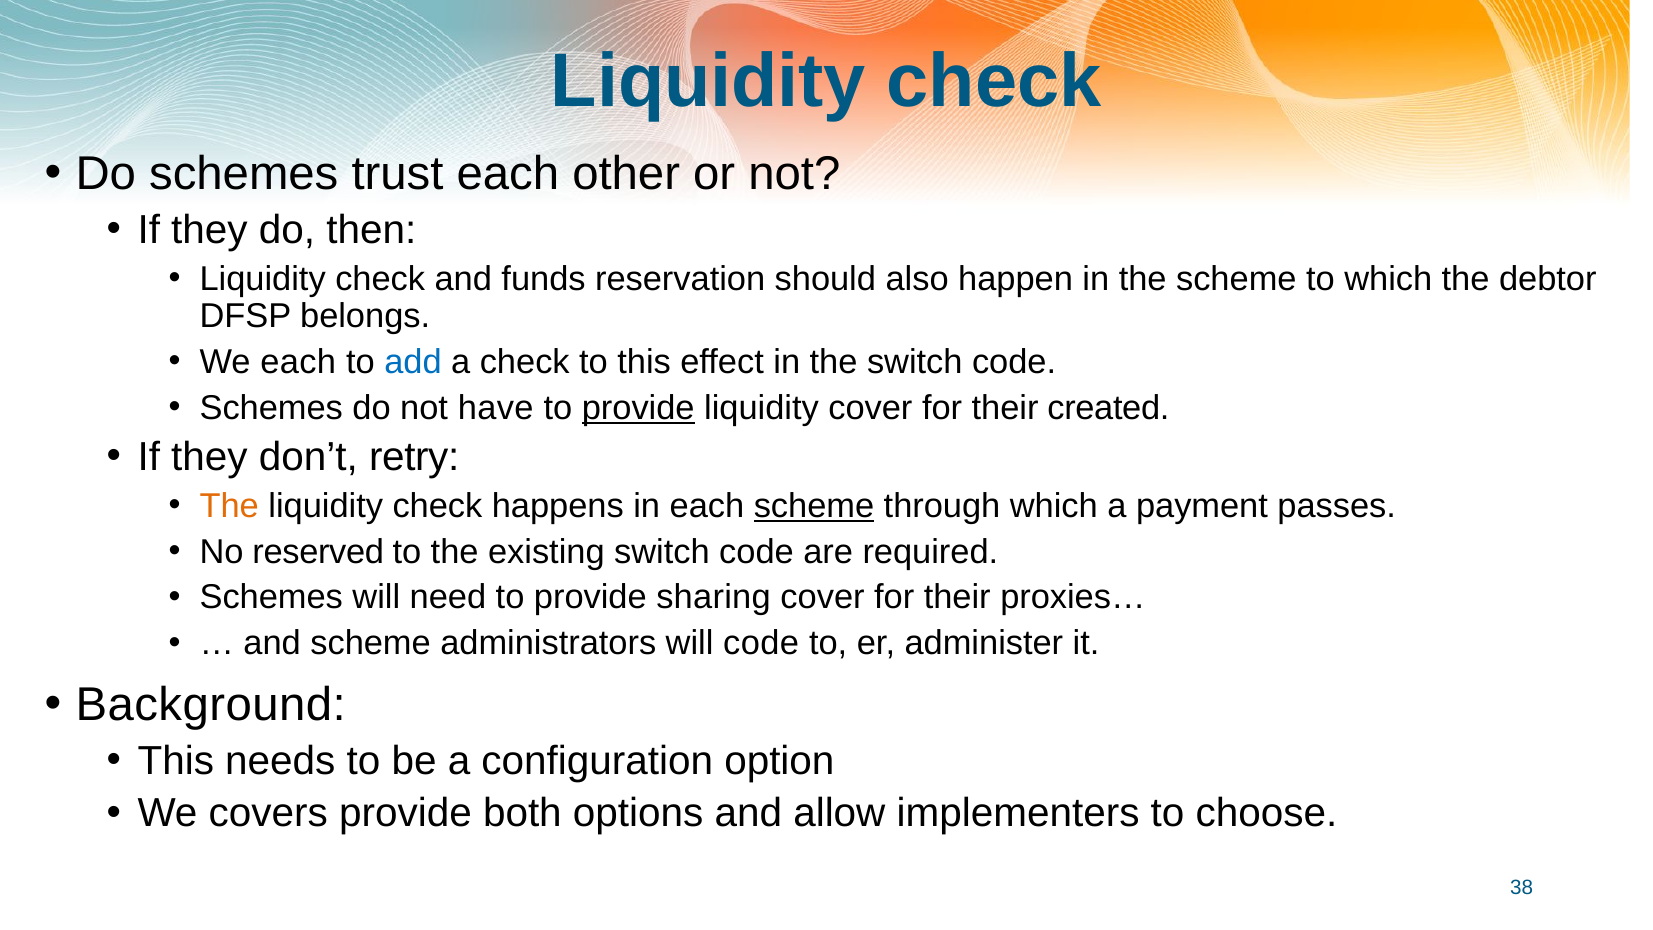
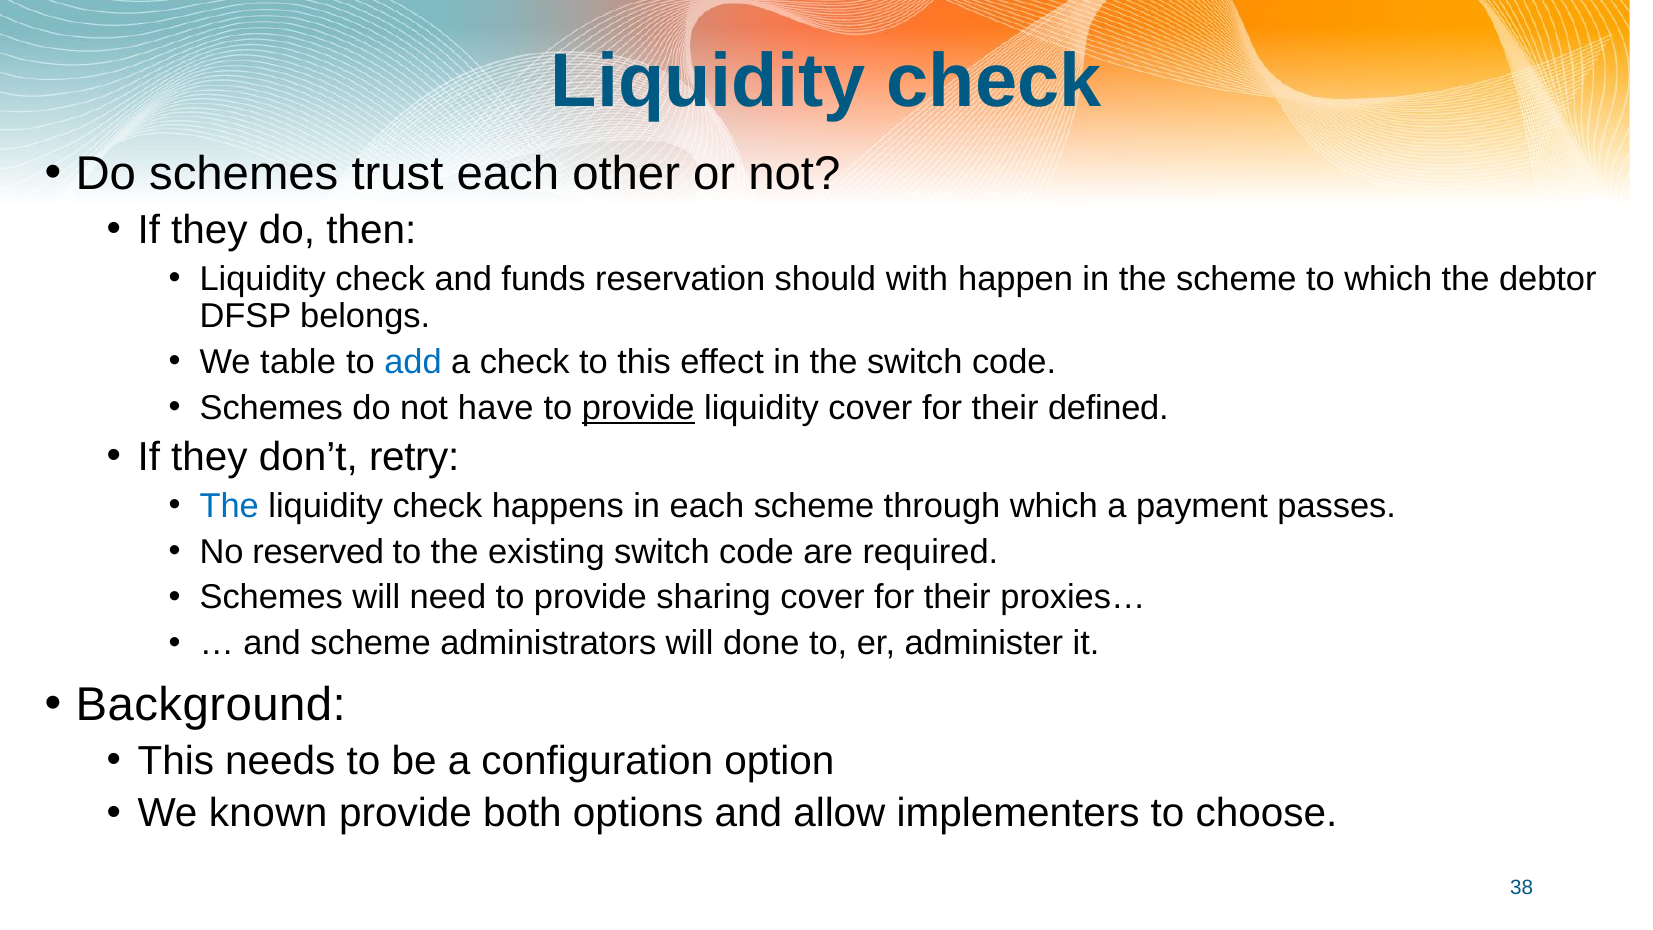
also: also -> with
We each: each -> table
created: created -> defined
The at (229, 506) colour: orange -> blue
scheme at (814, 506) underline: present -> none
will code: code -> done
covers: covers -> known
